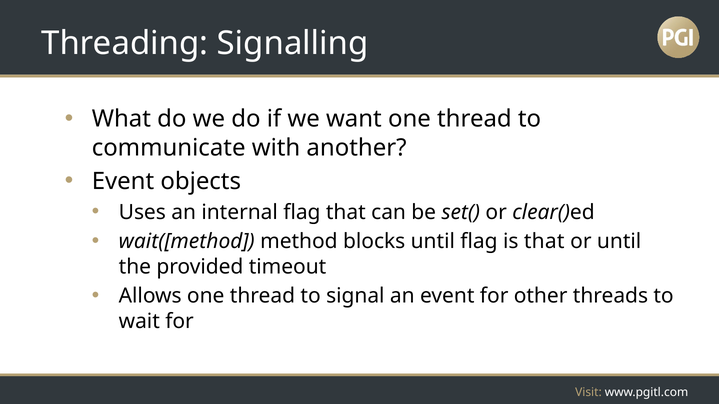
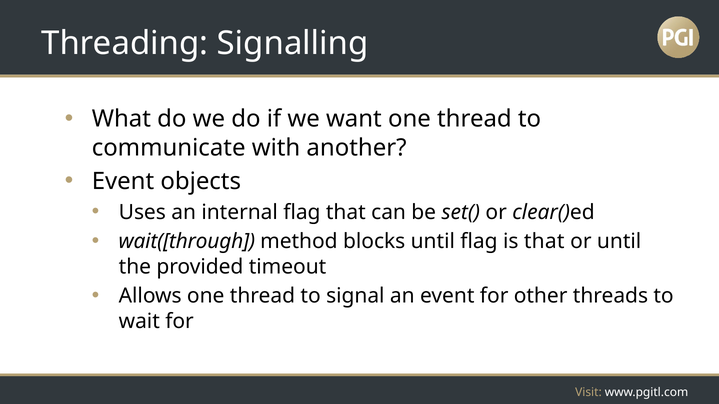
wait([method: wait([method -> wait([through
